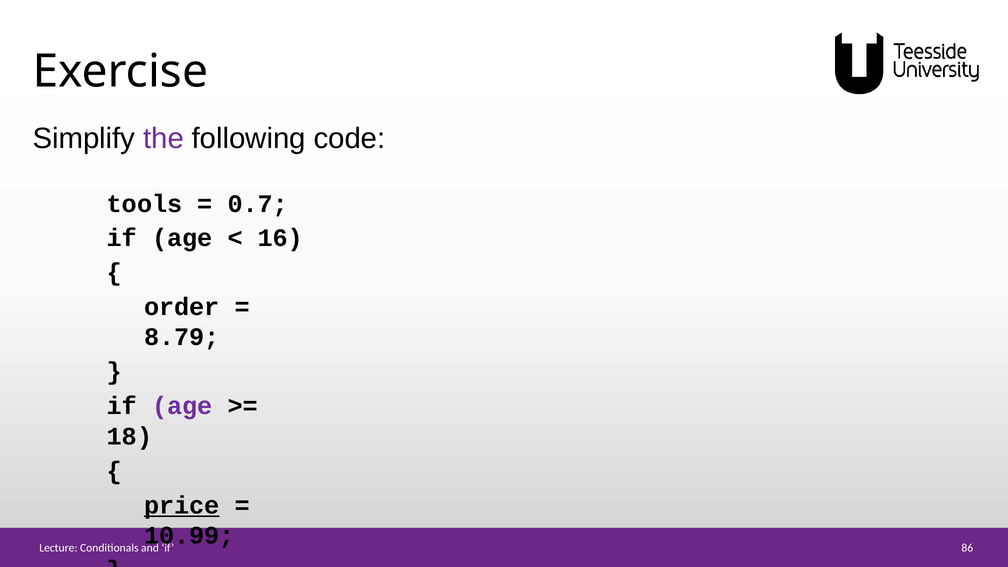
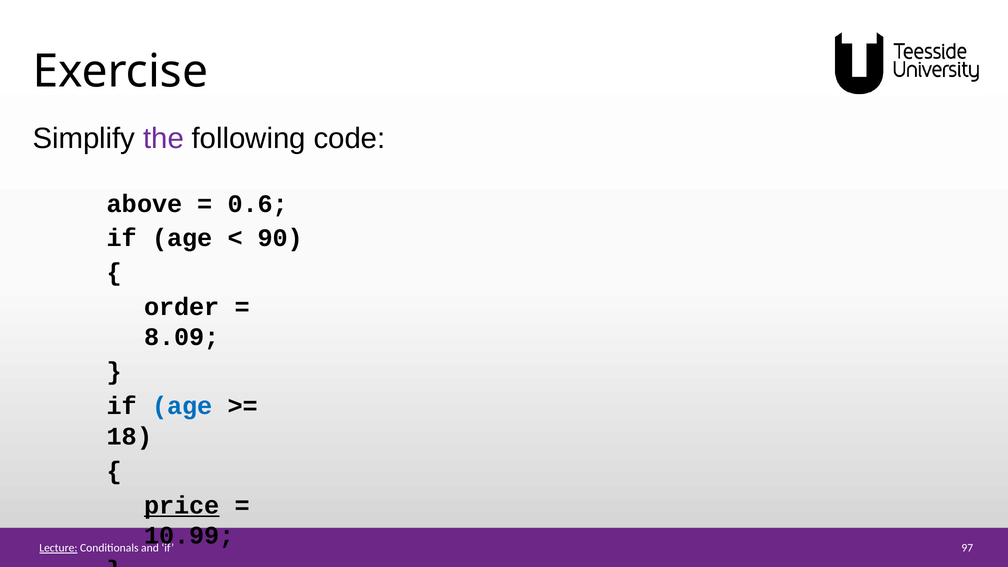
tools: tools -> above
0.7: 0.7 -> 0.6
16: 16 -> 90
8.79: 8.79 -> 8.09
age at (182, 406) colour: purple -> blue
Lecture underline: none -> present
86: 86 -> 97
